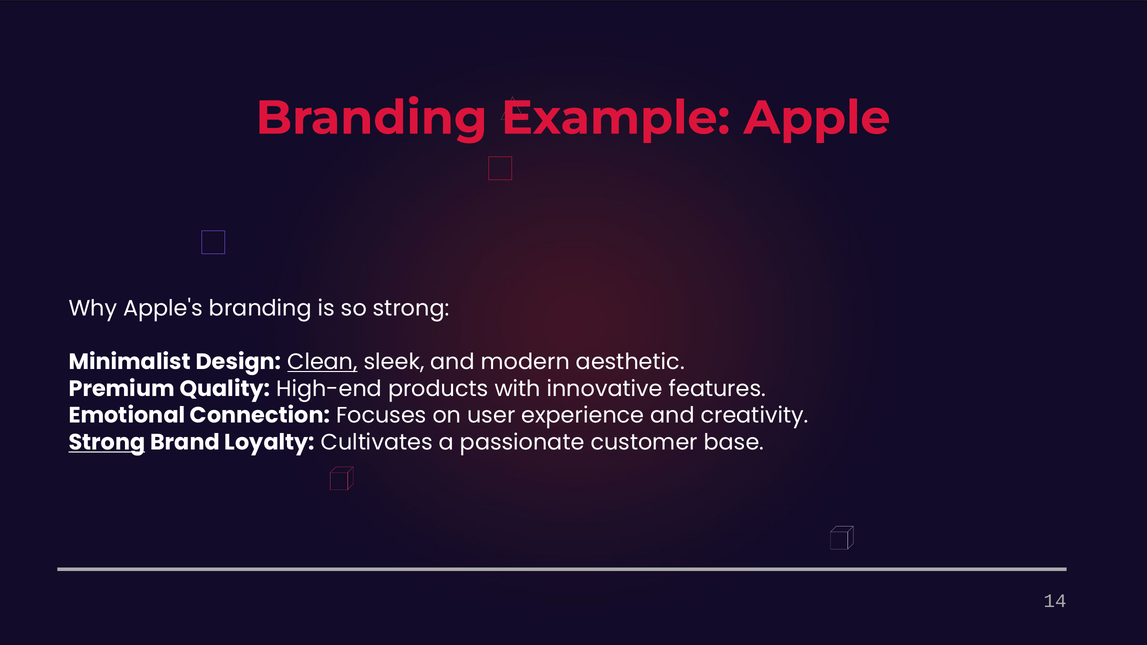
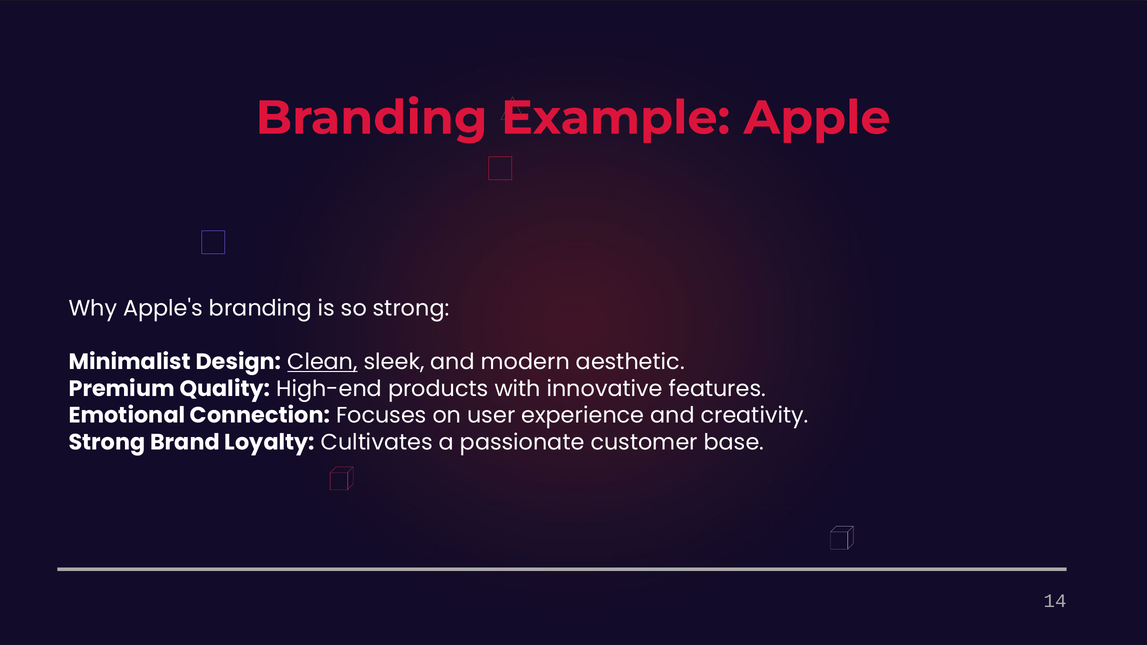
Strong at (107, 442) underline: present -> none
